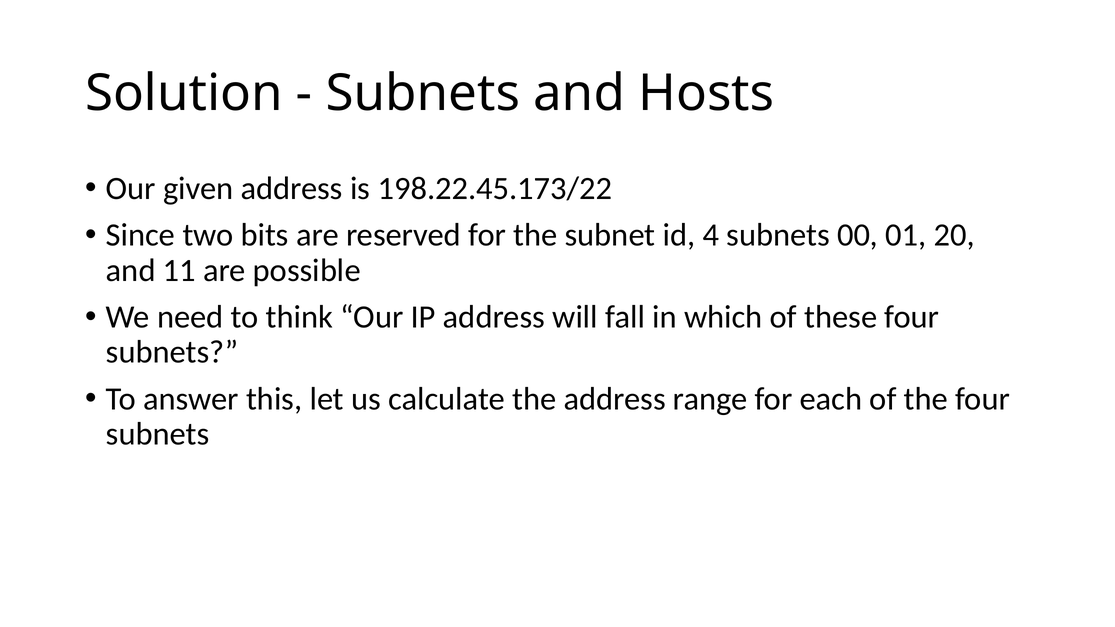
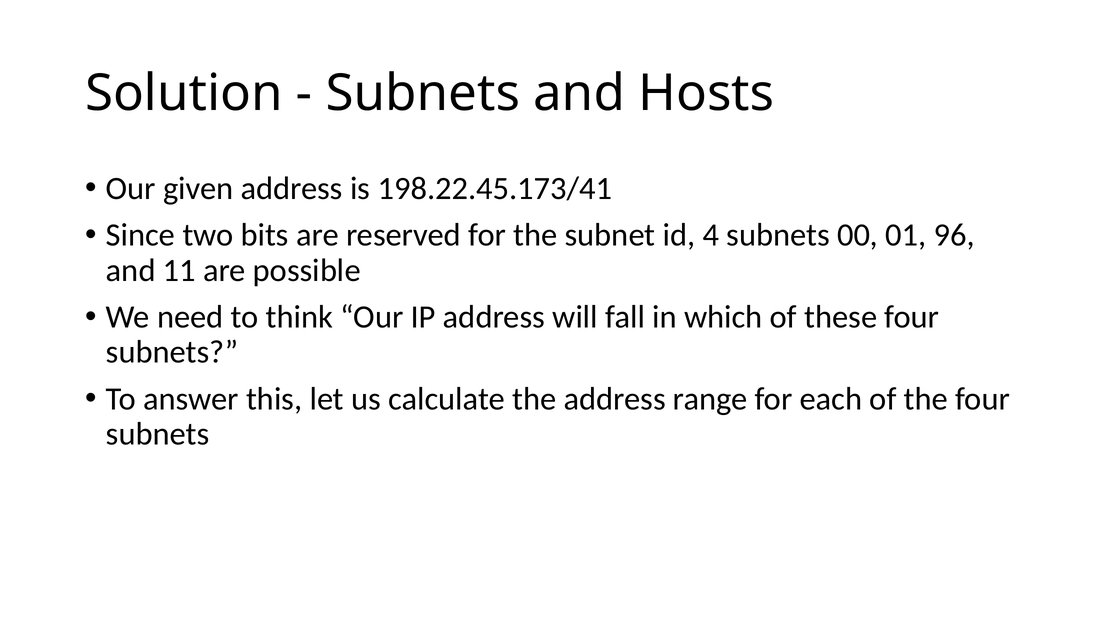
198.22.45.173/22: 198.22.45.173/22 -> 198.22.45.173/41
20: 20 -> 96
